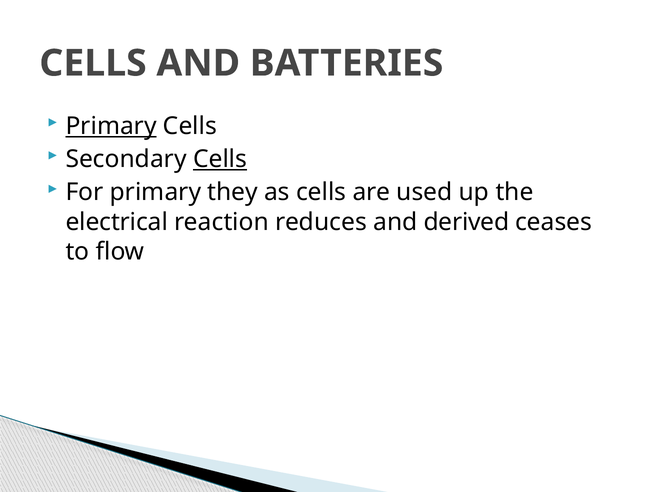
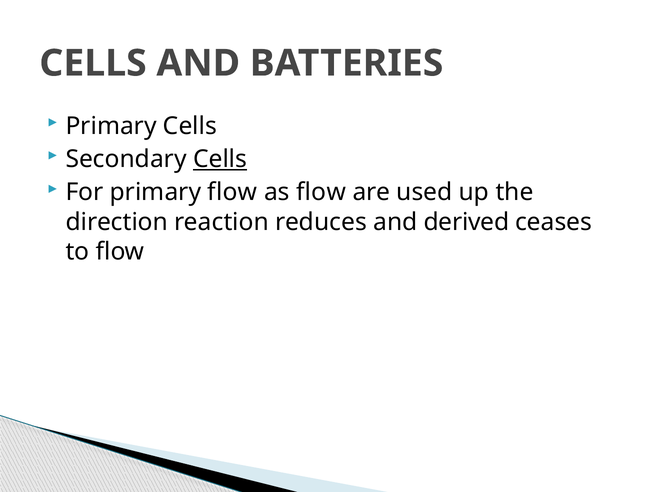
Primary at (111, 126) underline: present -> none
primary they: they -> flow
as cells: cells -> flow
electrical: electrical -> direction
